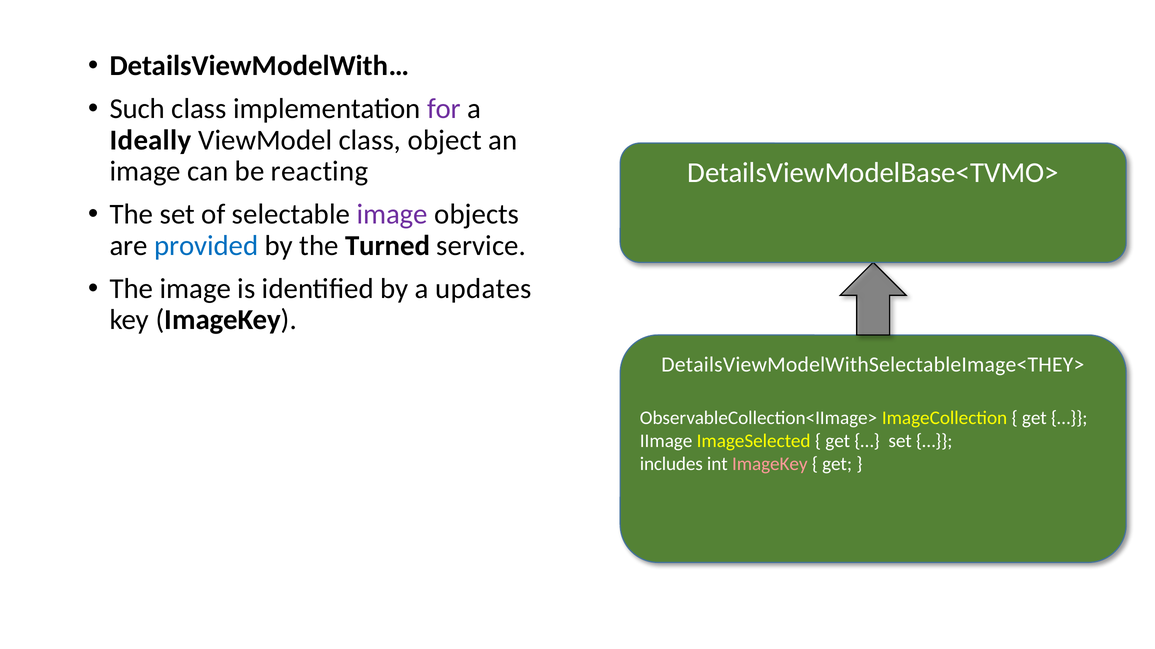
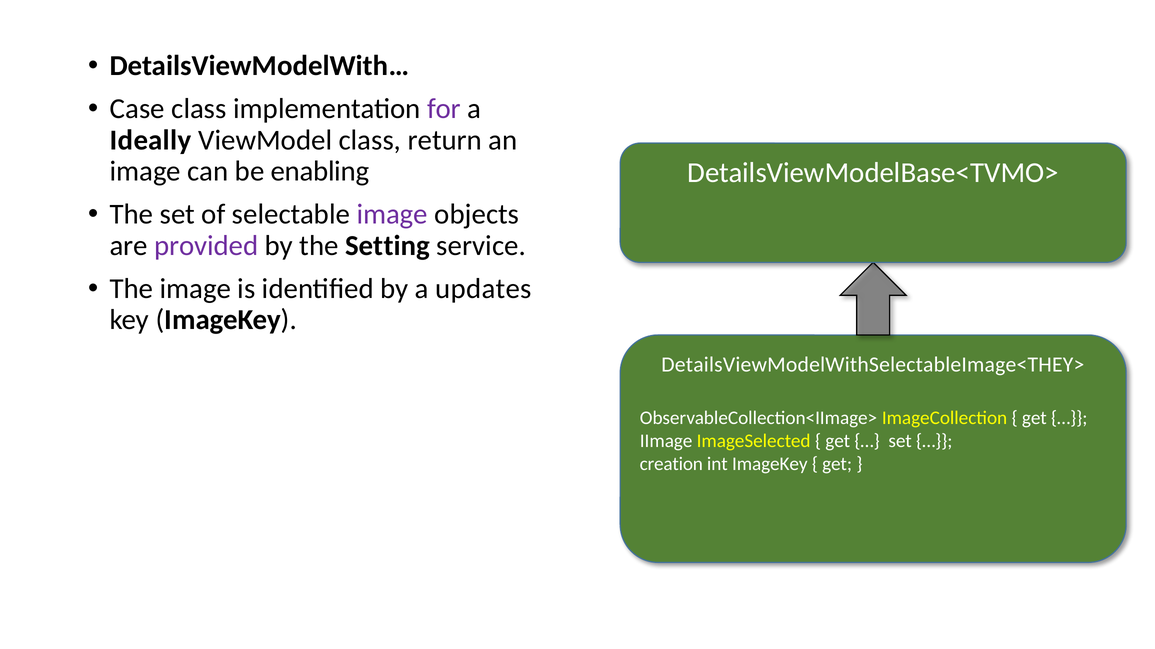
Such: Such -> Case
object: object -> return
reacting: reacting -> enabling
provided colour: blue -> purple
Turned: Turned -> Setting
includes: includes -> creation
ImageKey at (770, 465) colour: pink -> white
